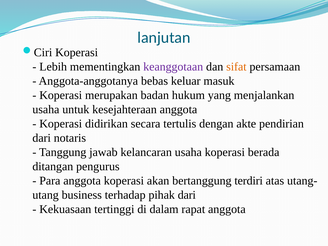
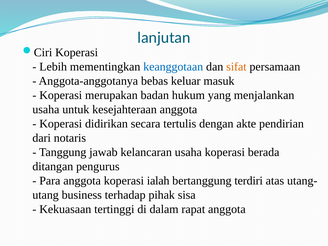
keanggotaan colour: purple -> blue
akan: akan -> ialah
pihak dari: dari -> sisa
